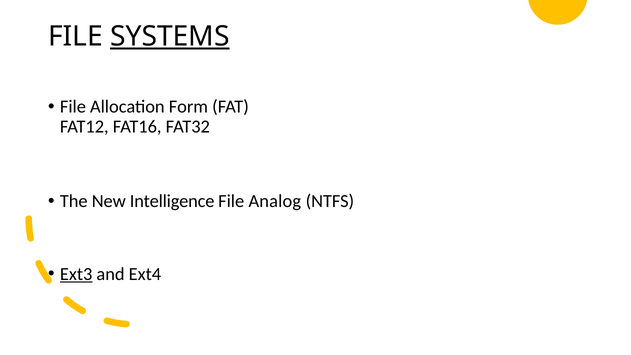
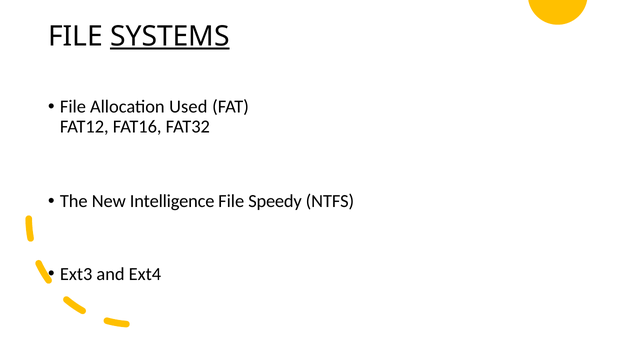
Form: Form -> Used
Analog: Analog -> Speedy
Ext3 underline: present -> none
